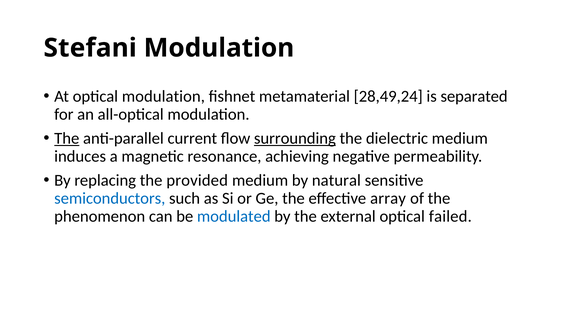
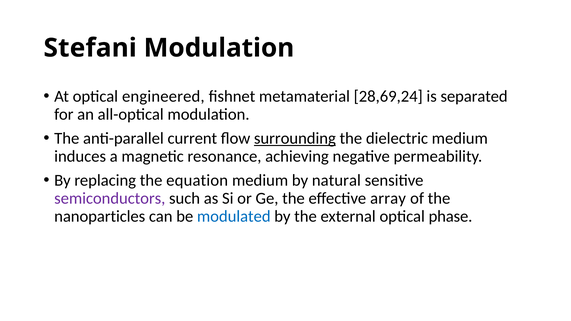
optical modulation: modulation -> engineered
28,49,24: 28,49,24 -> 28,69,24
The at (67, 138) underline: present -> none
provided: provided -> equation
semiconductors colour: blue -> purple
phenomenon: phenomenon -> nanoparticles
failed: failed -> phase
